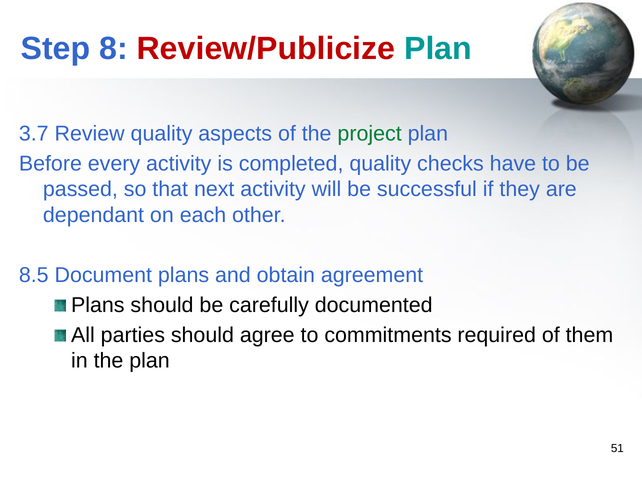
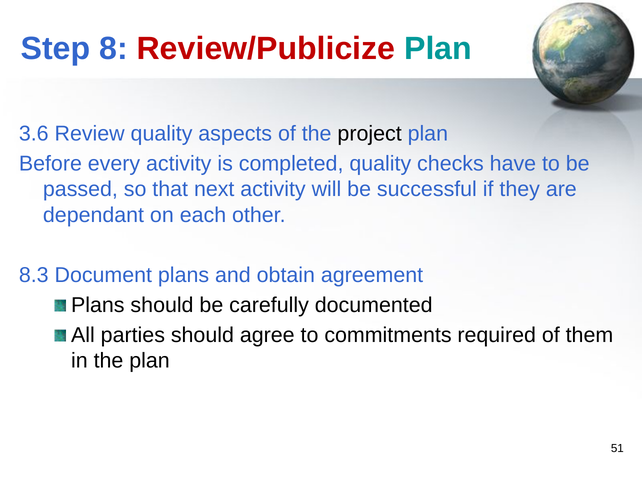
3.7: 3.7 -> 3.6
project colour: green -> black
8.5: 8.5 -> 8.3
